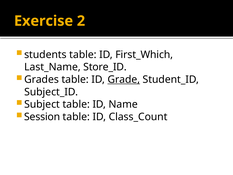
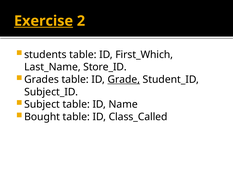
Exercise underline: none -> present
Session: Session -> Bought
Class_Count: Class_Count -> Class_Called
